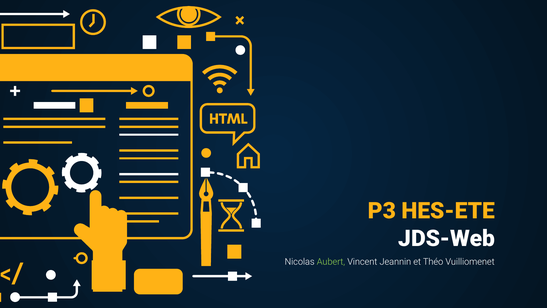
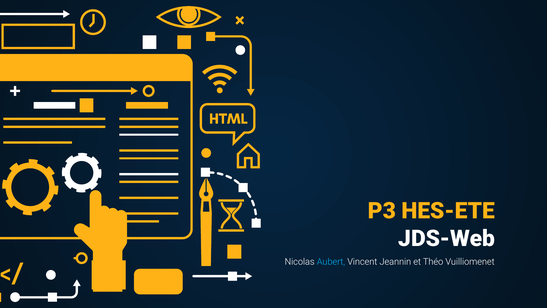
Aubert colour: light green -> light blue
